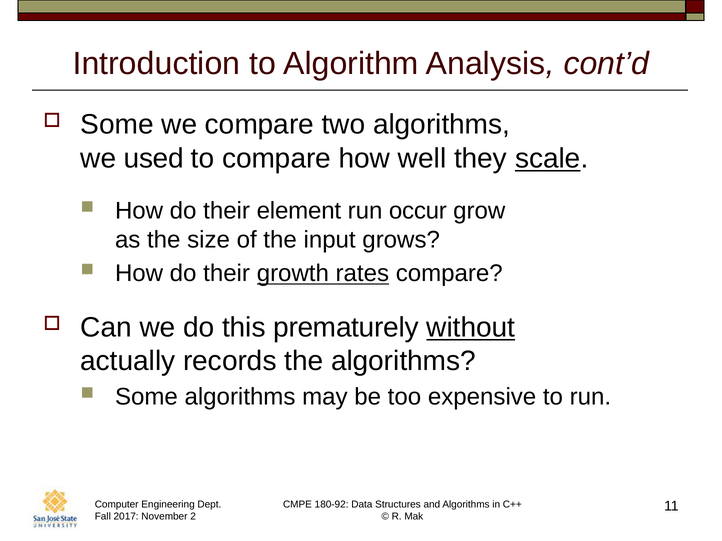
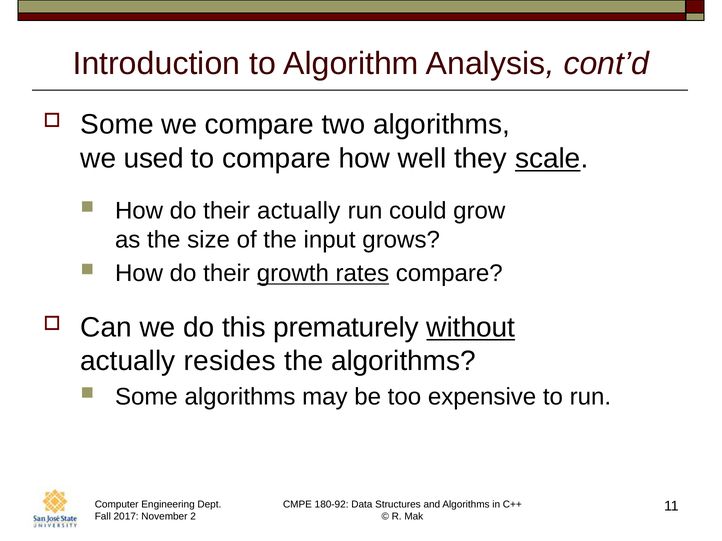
their element: element -> actually
occur: occur -> could
records: records -> resides
